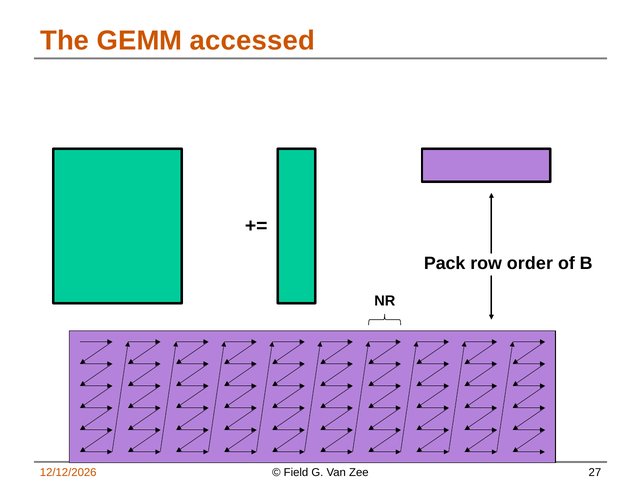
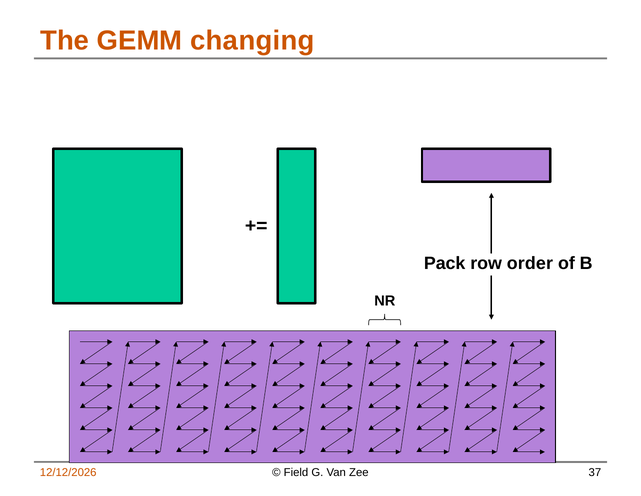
accessed: accessed -> changing
27: 27 -> 37
